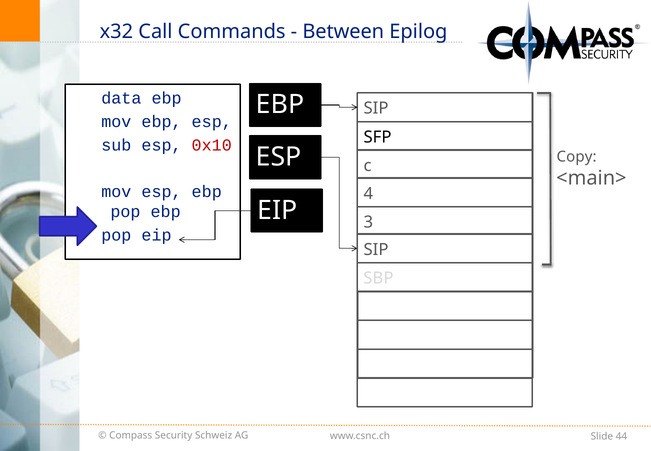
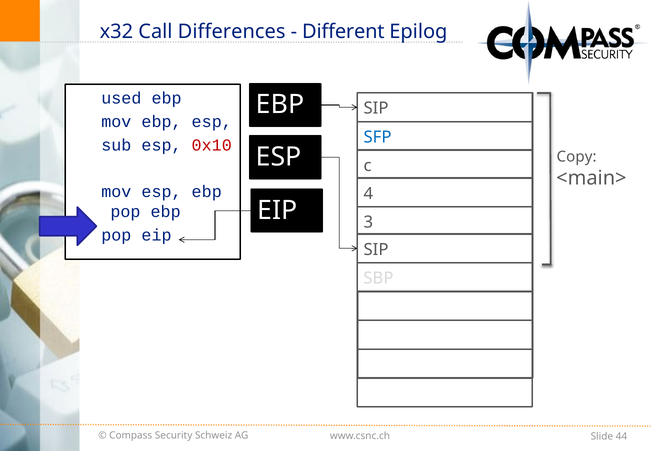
Commands: Commands -> Differences
Between: Between -> Different
data: data -> used
SFP colour: black -> blue
